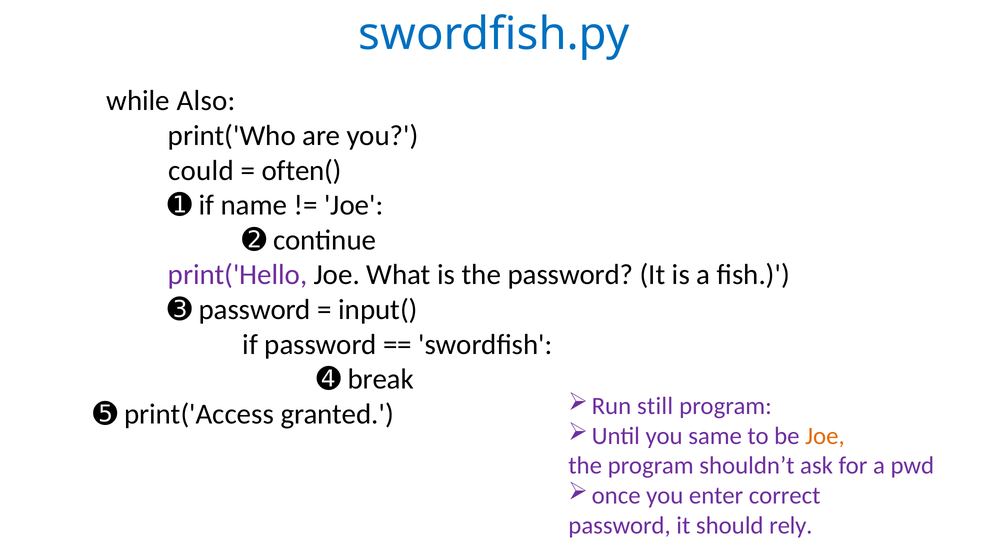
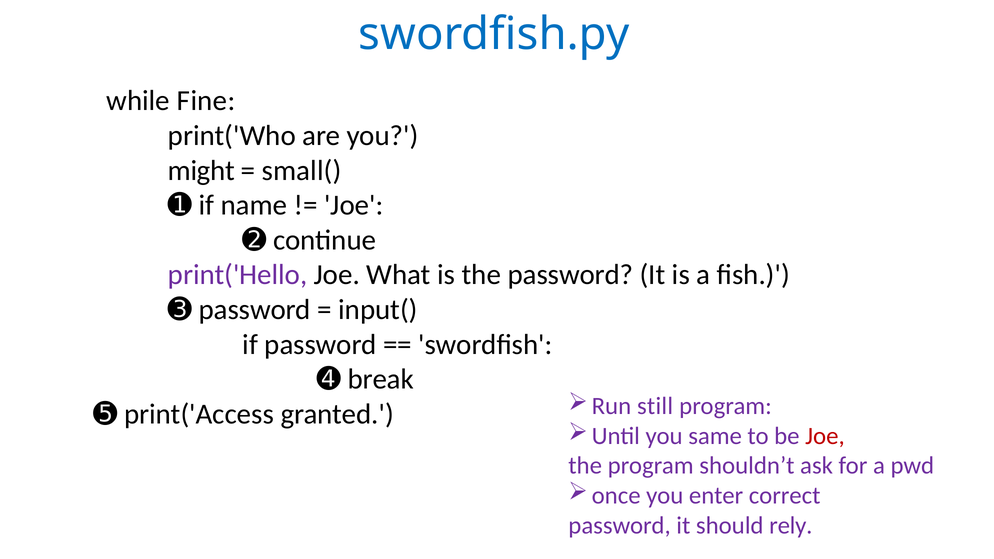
Also: Also -> Fine
could: could -> might
often(: often( -> small(
Joe at (825, 436) colour: orange -> red
